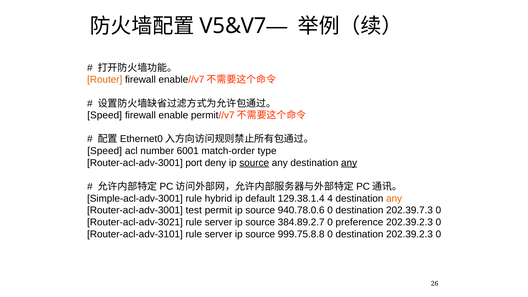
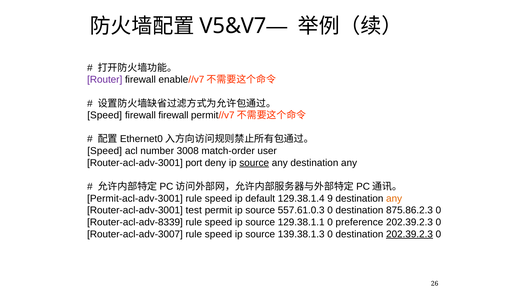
Router colour: orange -> purple
firewall enable: enable -> firewall
6001: 6001 -> 3008
type: type -> user
any at (349, 163) underline: present -> none
Simple-acl-adv-3001: Simple-acl-adv-3001 -> Permit-acl-adv-3001
hybrid at (218, 198): hybrid -> speed
4: 4 -> 9
940.78.0.6: 940.78.0.6 -> 557.61.0.3
202.39.7.3: 202.39.7.3 -> 875.86.2.3
Router-acl-adv-3021: Router-acl-adv-3021 -> Router-acl-adv-8339
server at (218, 222): server -> speed
384.89.2.7: 384.89.2.7 -> 129.38.1.1
Router-acl-adv-3101: Router-acl-adv-3101 -> Router-acl-adv-3007
server at (218, 234): server -> speed
999.75.8.8: 999.75.8.8 -> 139.38.1.3
202.39.2.3 at (409, 234) underline: none -> present
